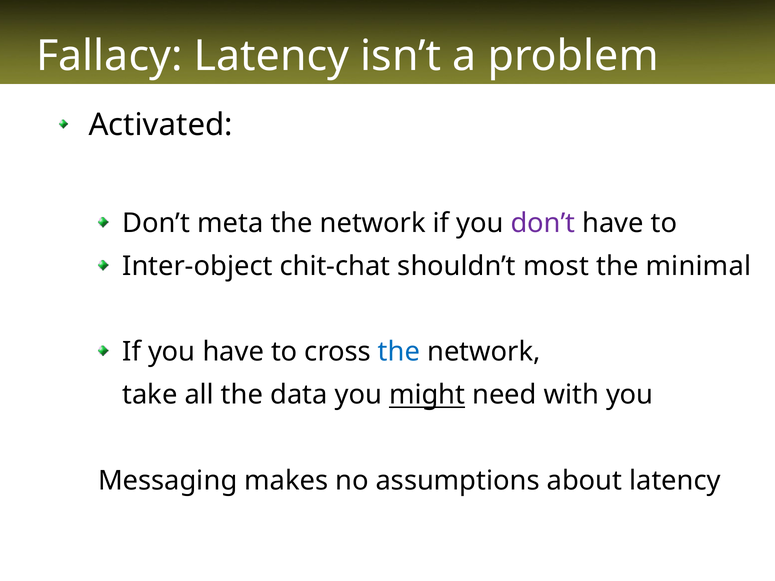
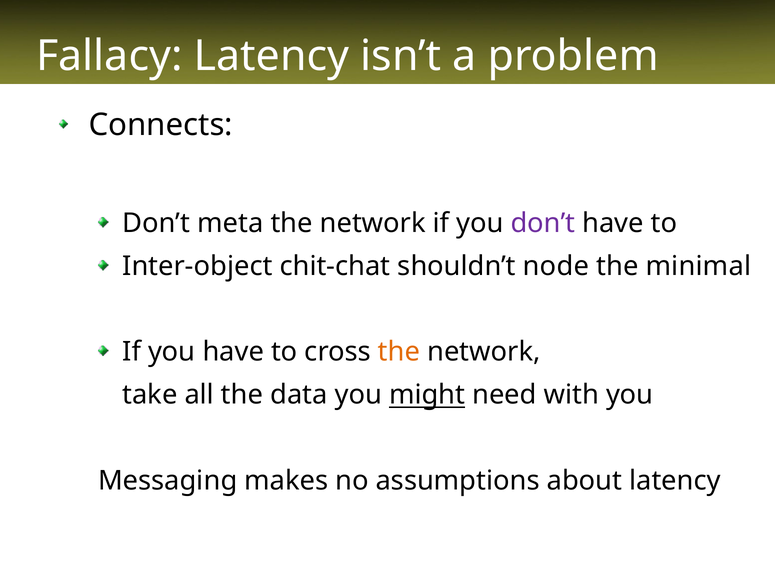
Activated: Activated -> Connects
most: most -> node
the at (399, 352) colour: blue -> orange
